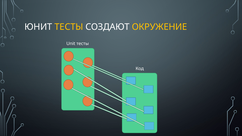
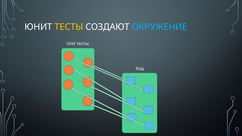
ОКРУЖЕНИЕ colour: yellow -> light blue
